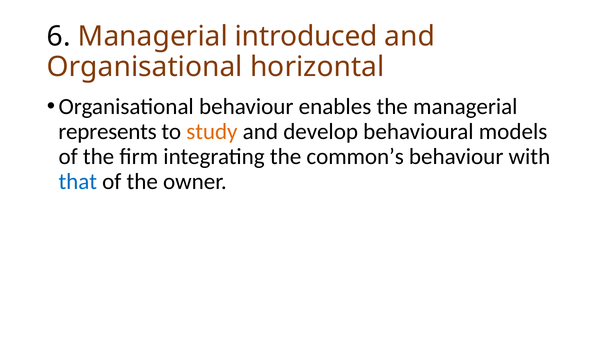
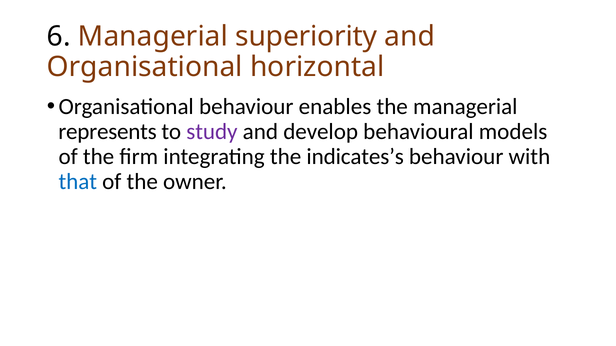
introduced: introduced -> superiority
study colour: orange -> purple
common’s: common’s -> indicates’s
